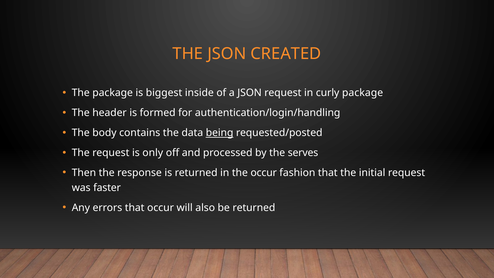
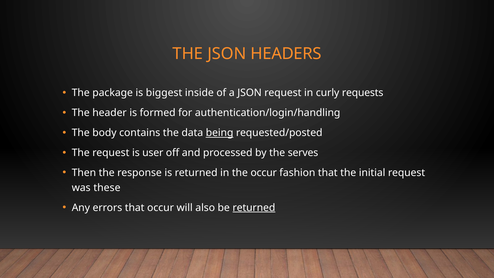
CREATED: CREATED -> HEADERS
curly package: package -> requests
only: only -> user
faster: faster -> these
returned at (254, 208) underline: none -> present
